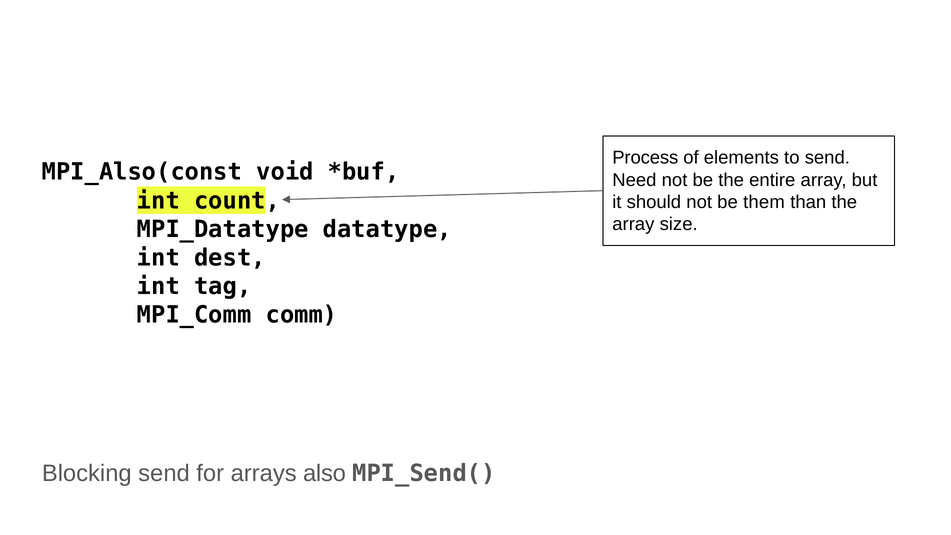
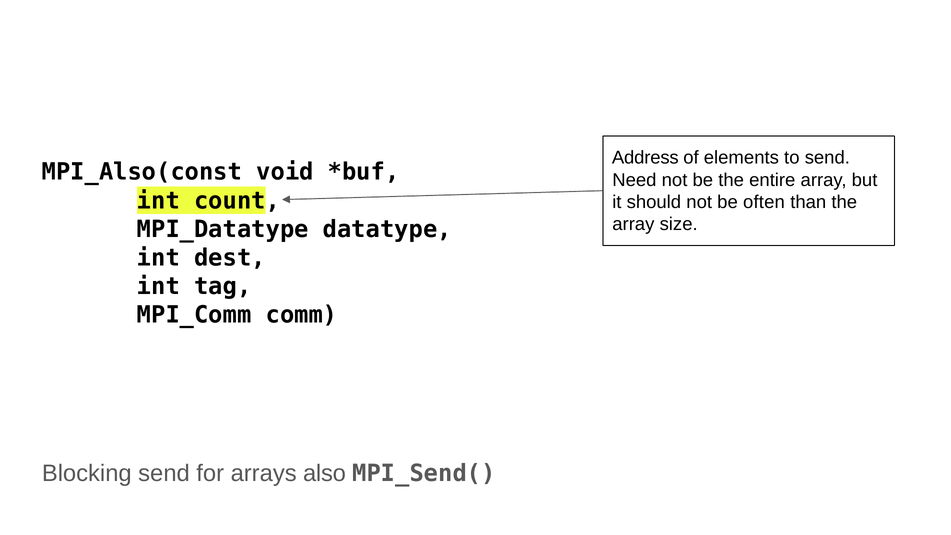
Process: Process -> Address
them: them -> often
